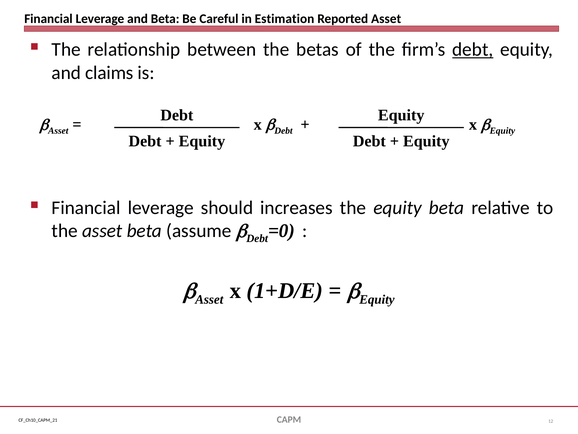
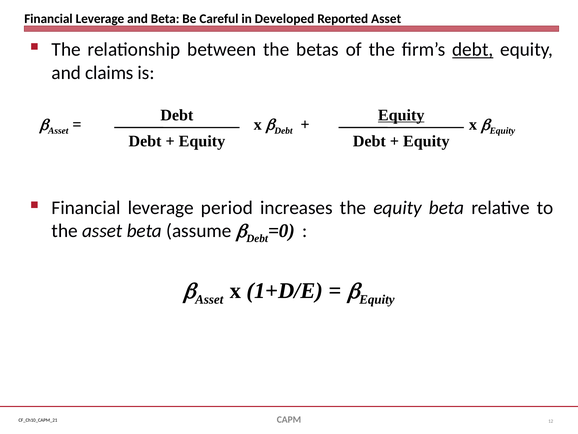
Estimation: Estimation -> Developed
Equity at (401, 115) underline: none -> present
should: should -> period
